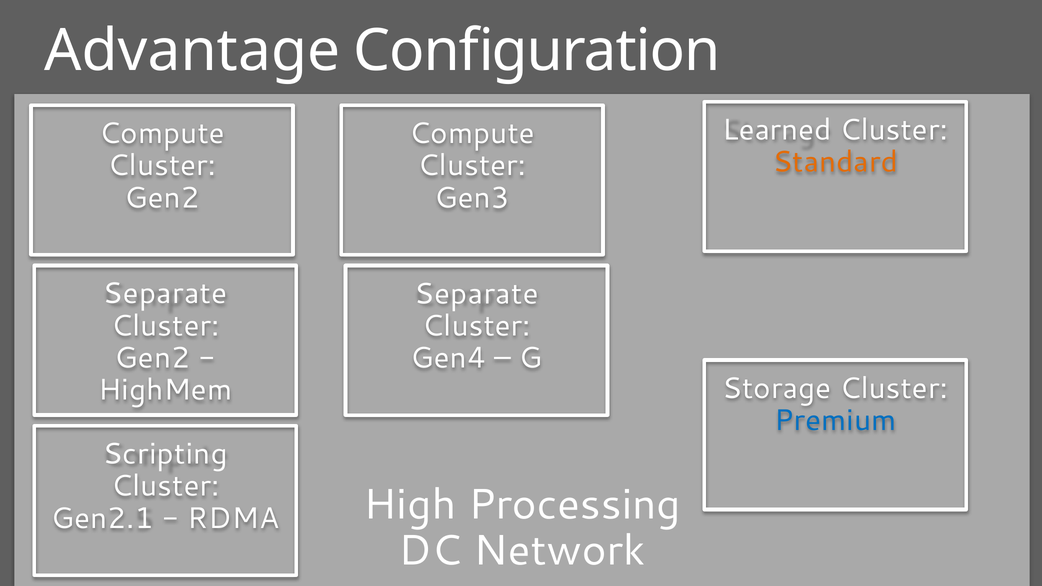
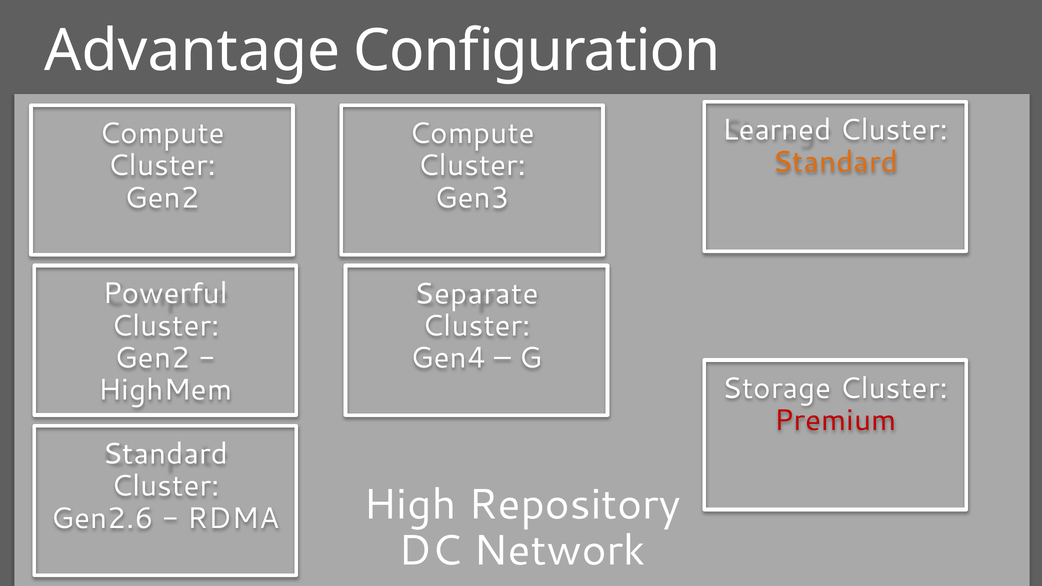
Separate at (165, 294): Separate -> Powerful
Premium colour: blue -> red
Scripting at (165, 454): Scripting -> Standard
Processing: Processing -> Repository
Gen2.1: Gen2.1 -> Gen2.6
